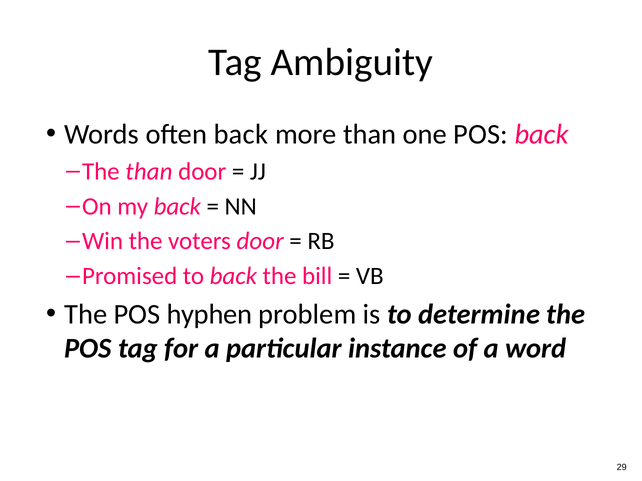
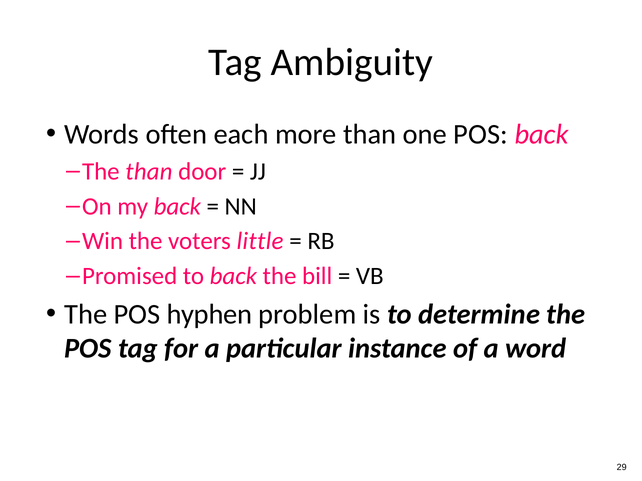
often back: back -> each
voters door: door -> little
